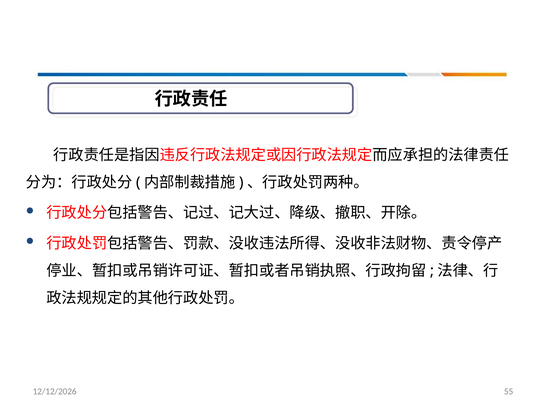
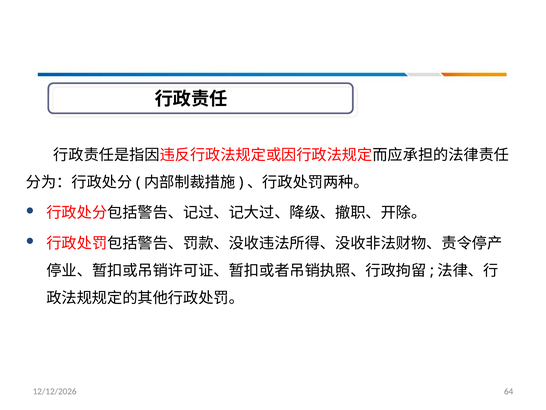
55: 55 -> 64
